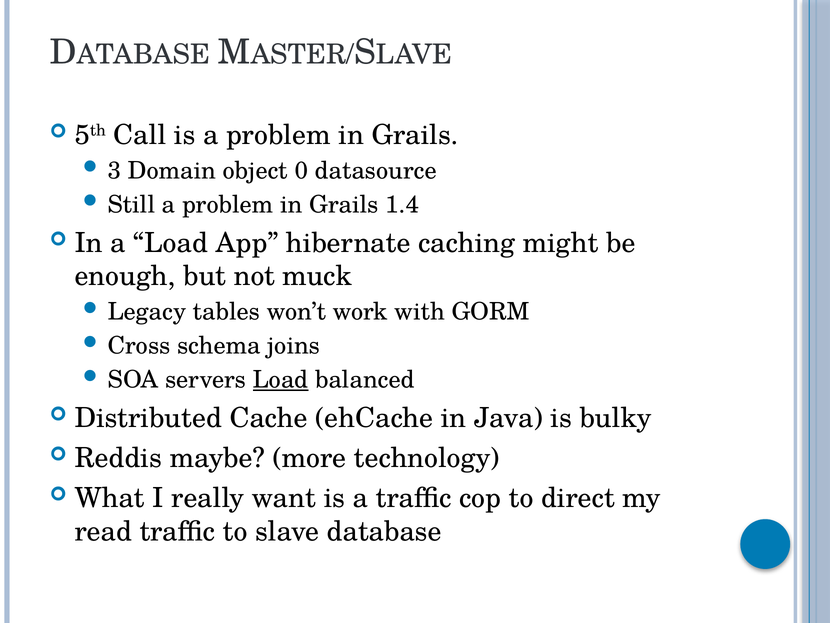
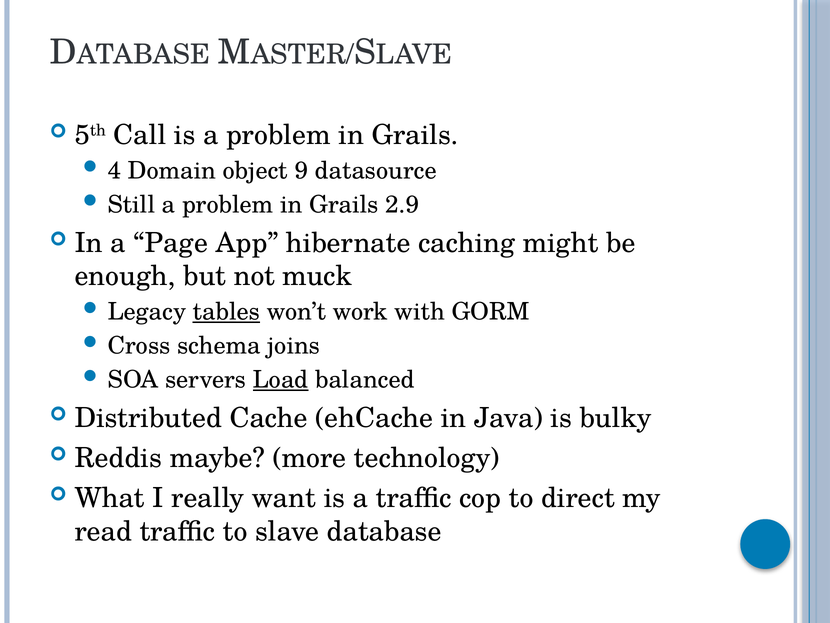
3: 3 -> 4
0: 0 -> 9
1.4: 1.4 -> 2.9
a Load: Load -> Page
tables underline: none -> present
